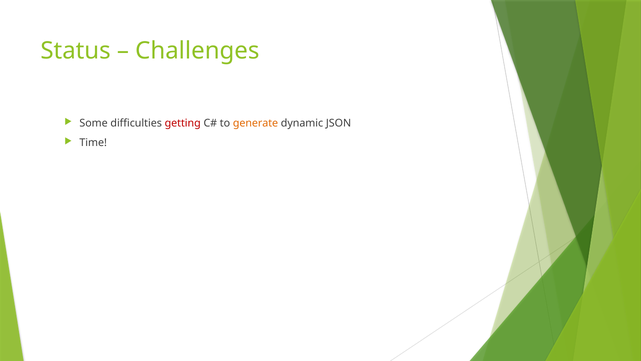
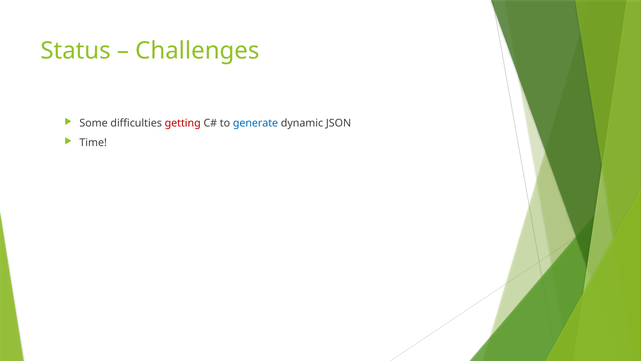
generate colour: orange -> blue
